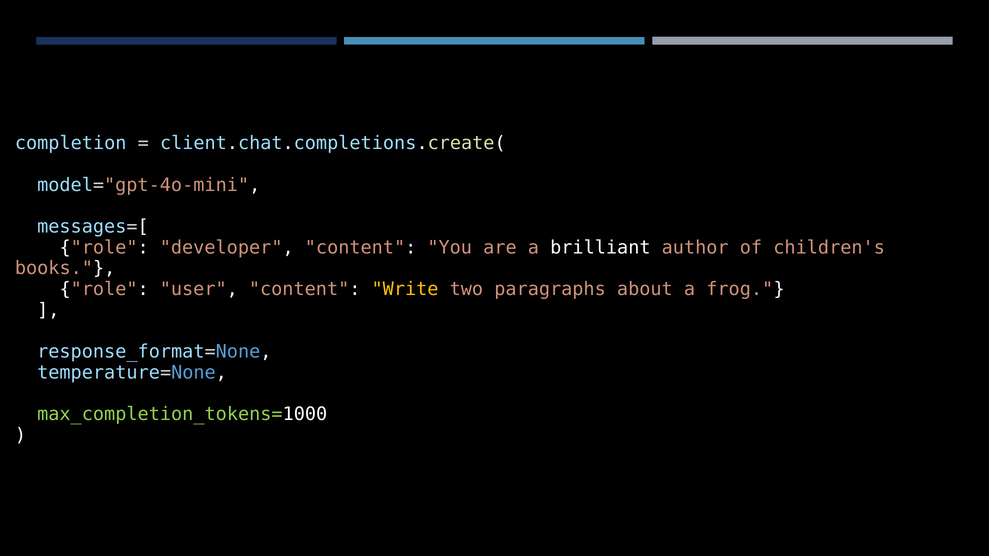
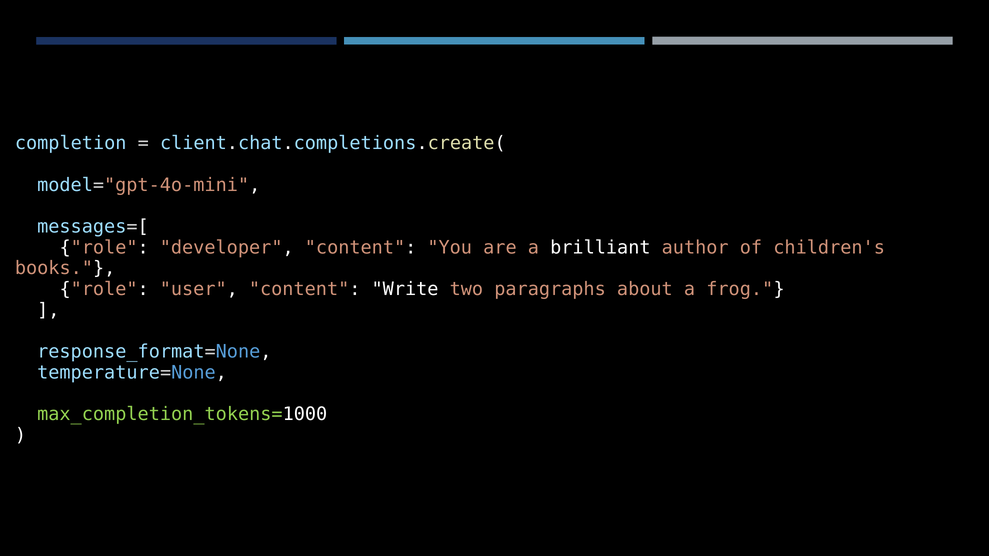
Write colour: yellow -> white
